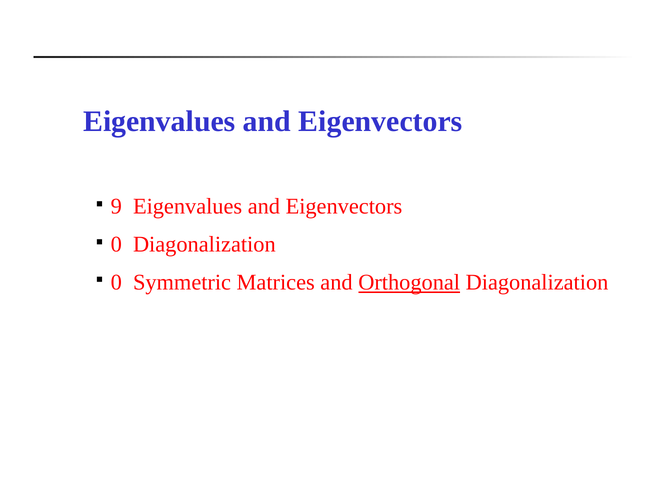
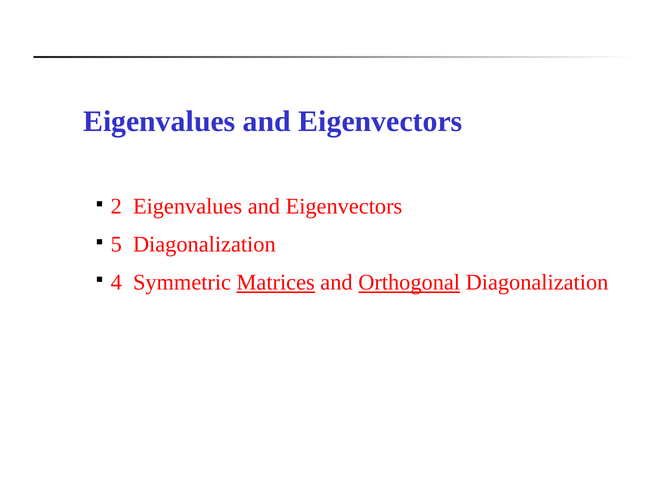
9: 9 -> 2
0 at (116, 245): 0 -> 5
0 at (116, 283): 0 -> 4
Matrices underline: none -> present
